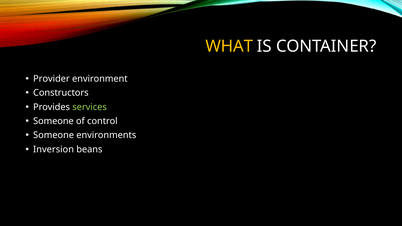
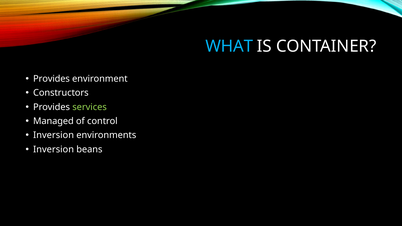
WHAT colour: yellow -> light blue
Provider at (51, 79): Provider -> Provides
Someone at (53, 121): Someone -> Managed
Someone at (54, 135): Someone -> Inversion
